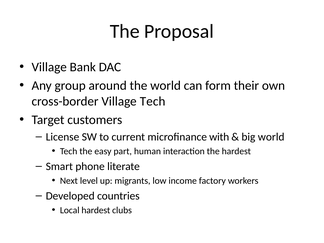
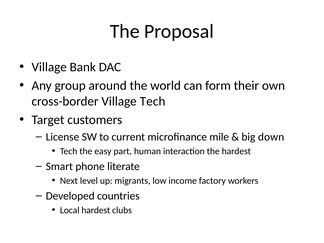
with: with -> mile
big world: world -> down
